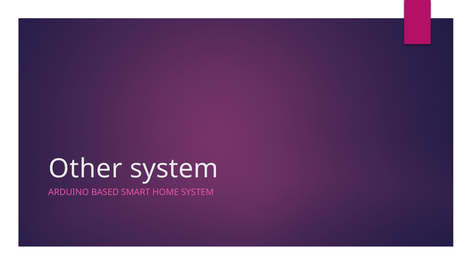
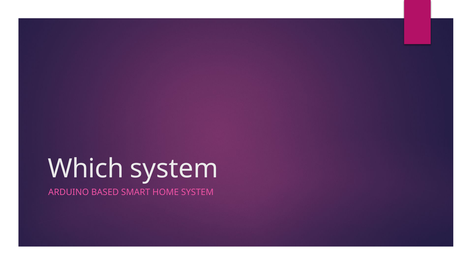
Other: Other -> Which
